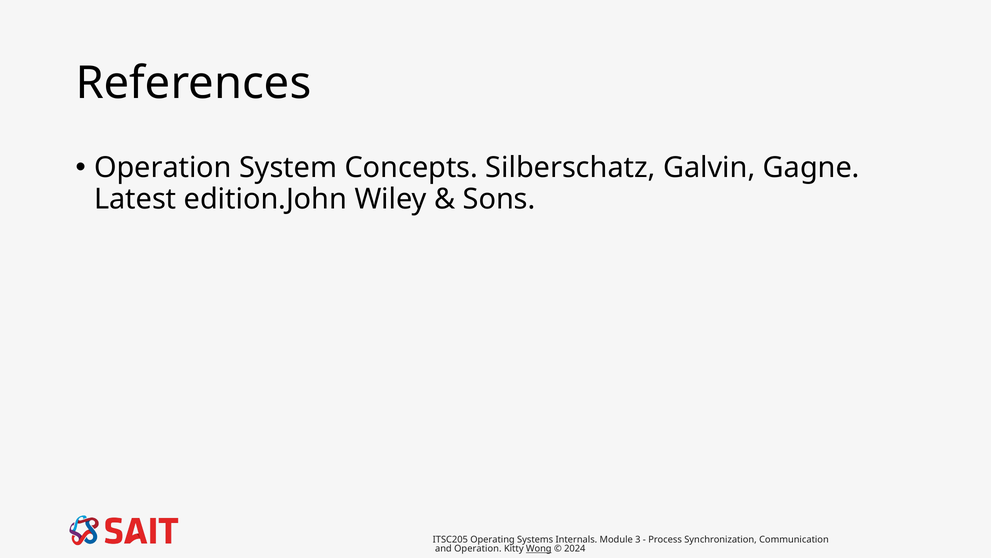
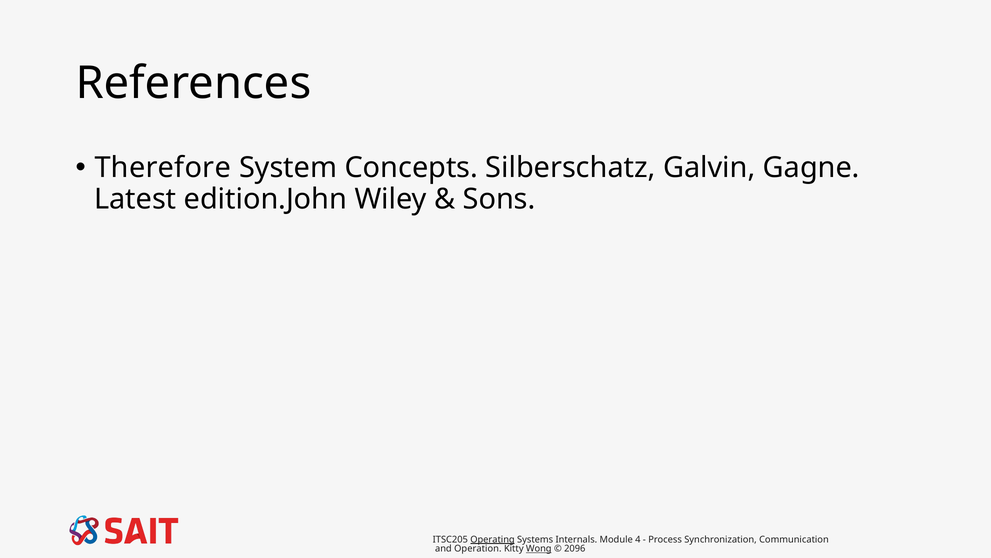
Operation at (163, 168): Operation -> Therefore
Operating underline: none -> present
3: 3 -> 4
2024: 2024 -> 2096
